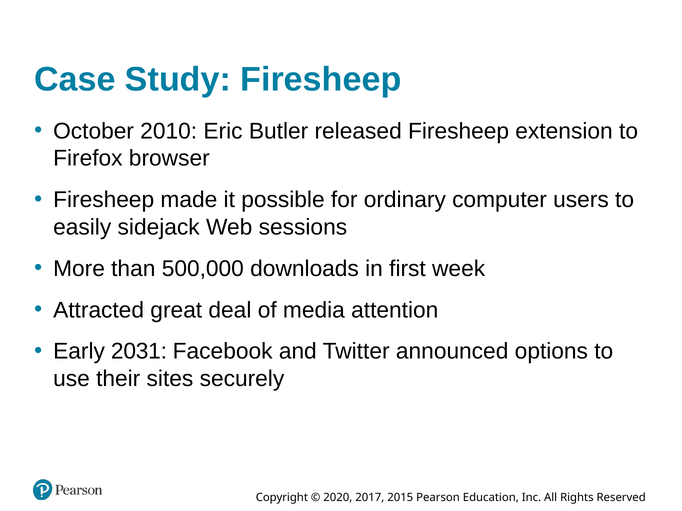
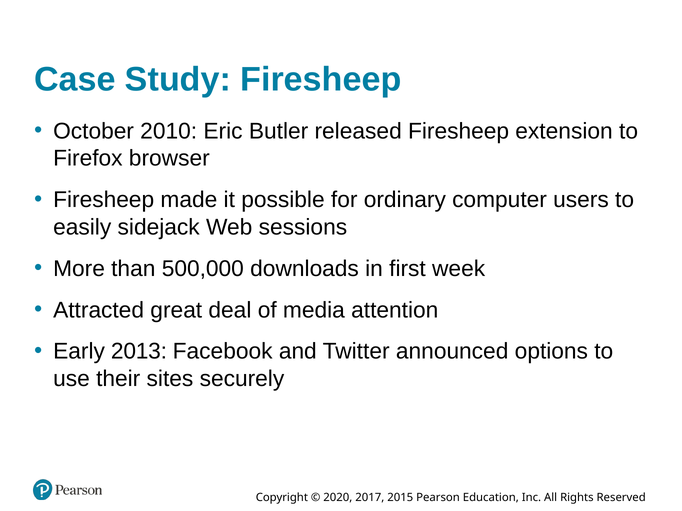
2031: 2031 -> 2013
